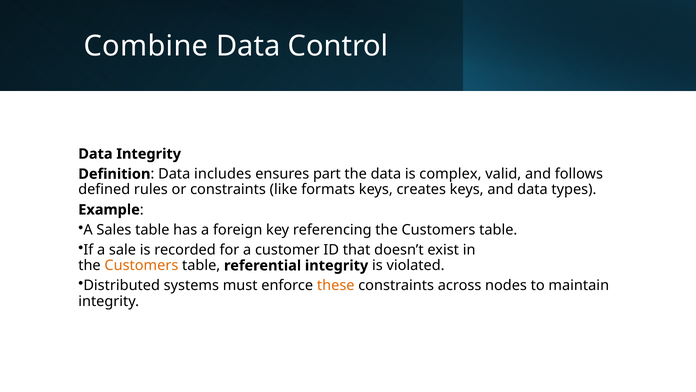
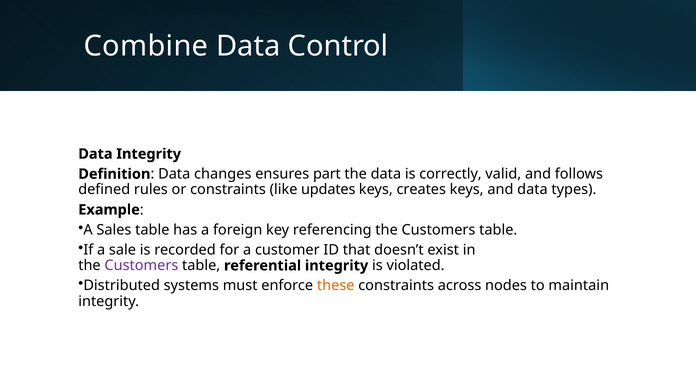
includes: includes -> changes
complex: complex -> correctly
formats: formats -> updates
Customers at (141, 265) colour: orange -> purple
